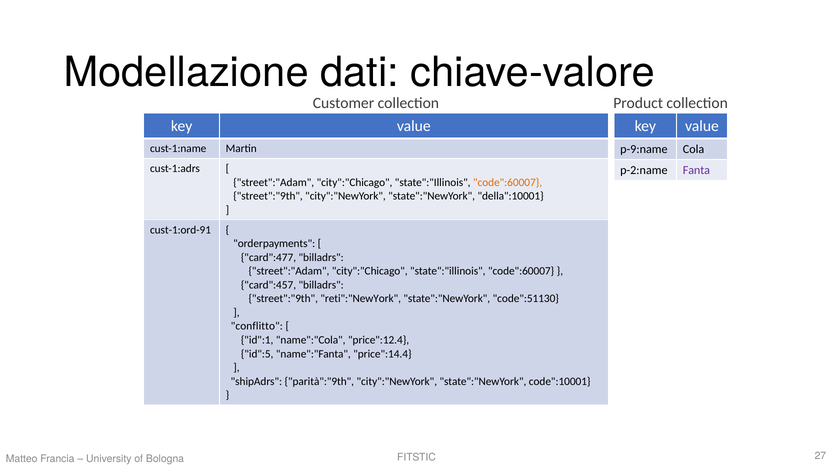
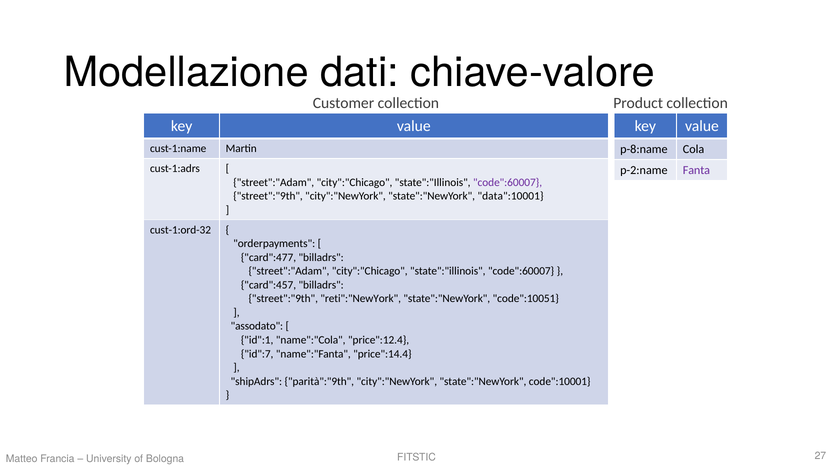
p-9:name: p-9:name -> p-8:name
code":60007 at (508, 182) colour: orange -> purple
della":10001: della":10001 -> data":10001
cust-1:ord-91: cust-1:ord-91 -> cust-1:ord-32
code":51130: code":51130 -> code":10051
conflitto: conflitto -> assodato
id":5: id":5 -> id":7
